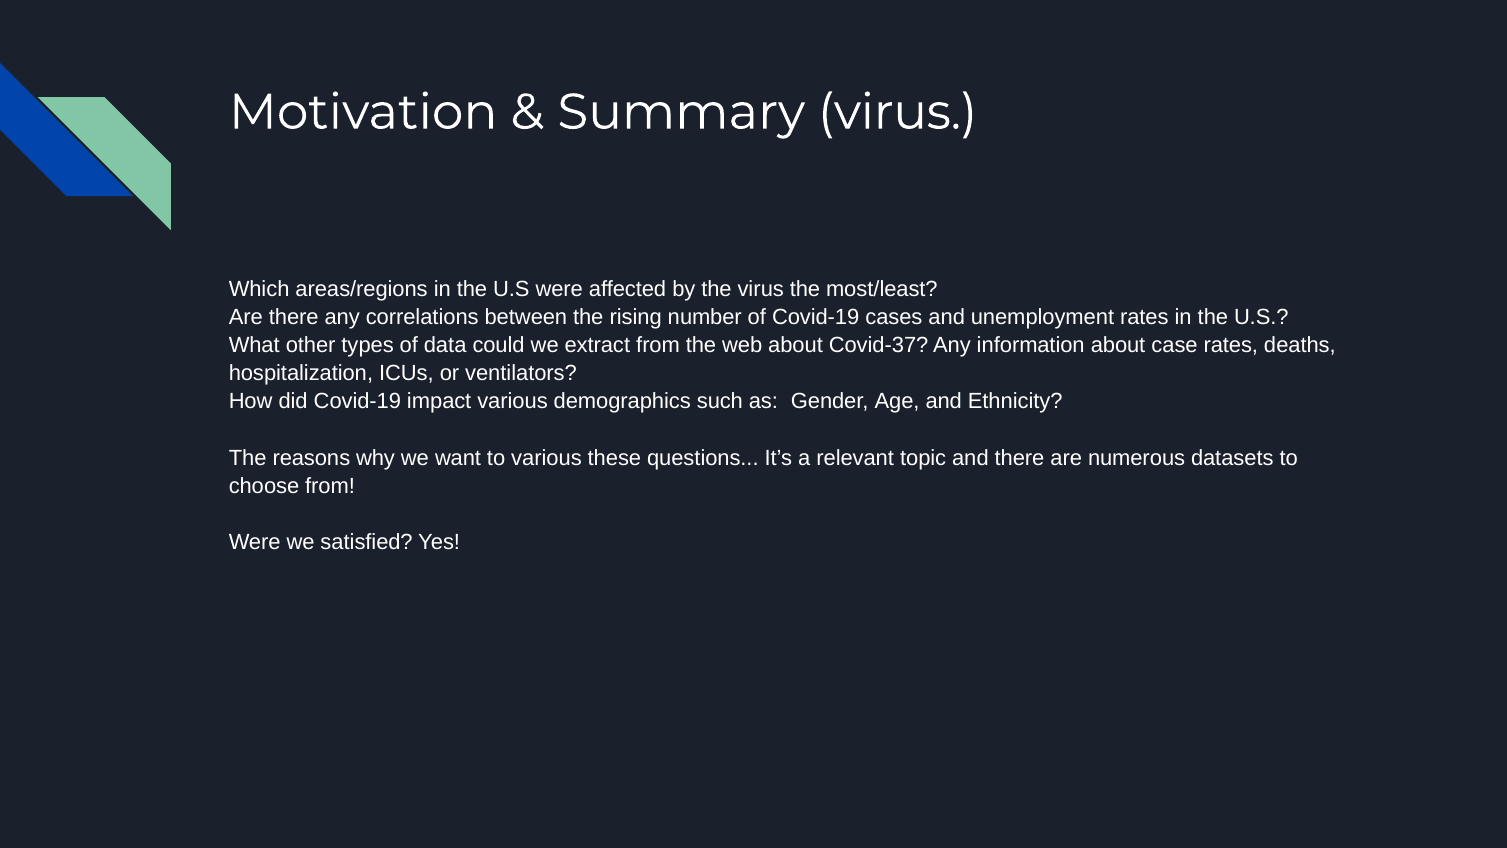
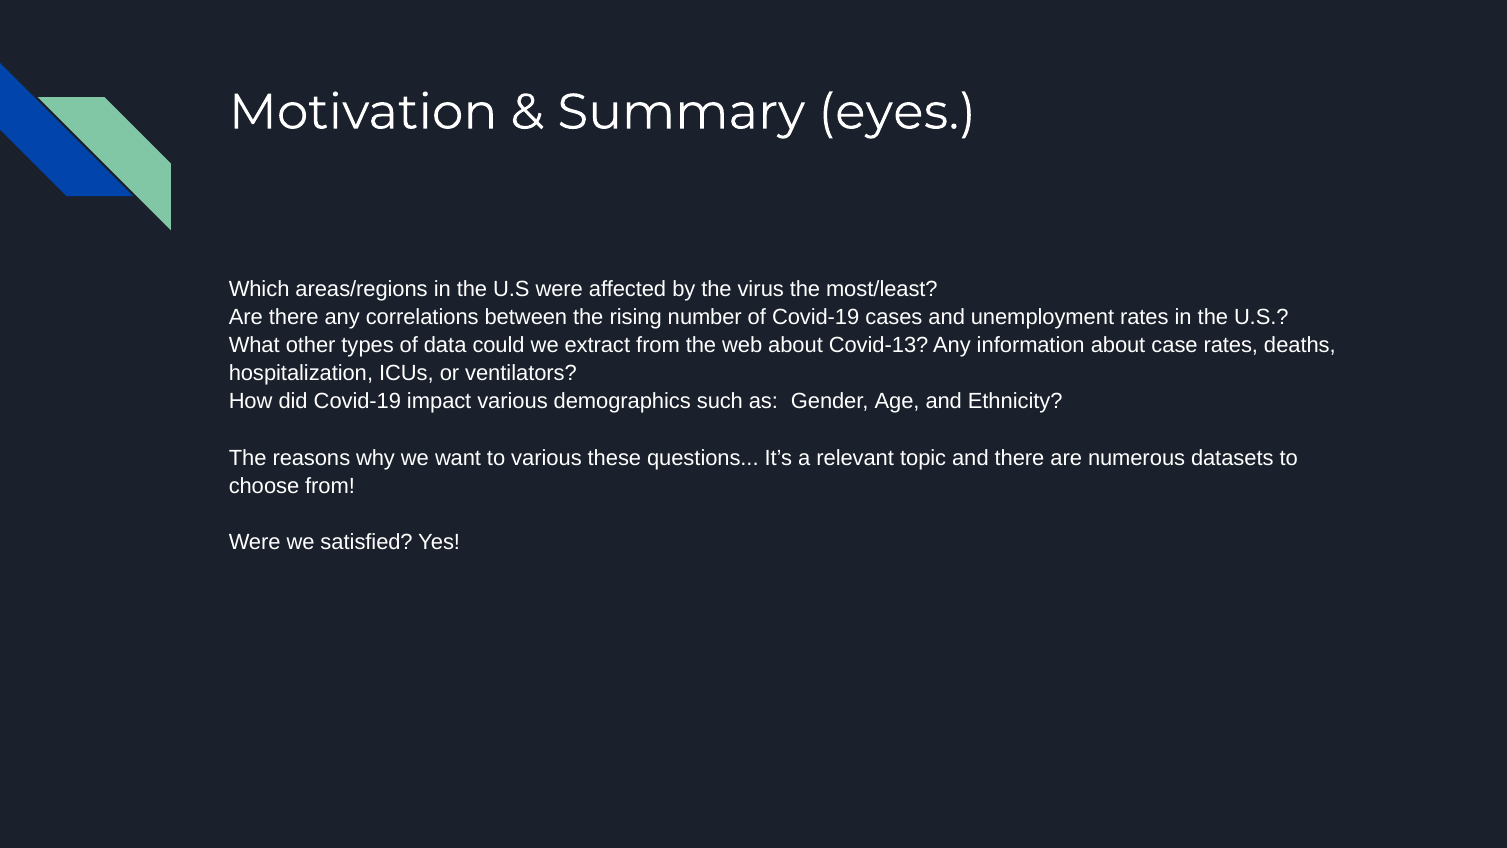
Summary virus: virus -> eyes
Covid-37: Covid-37 -> Covid-13
